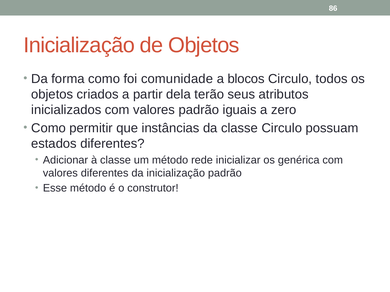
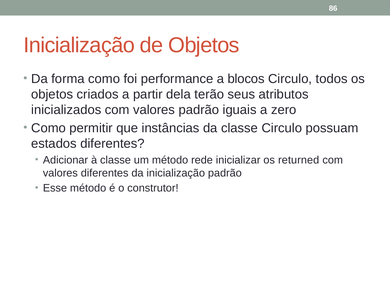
comunidade: comunidade -> performance
genérica: genérica -> returned
